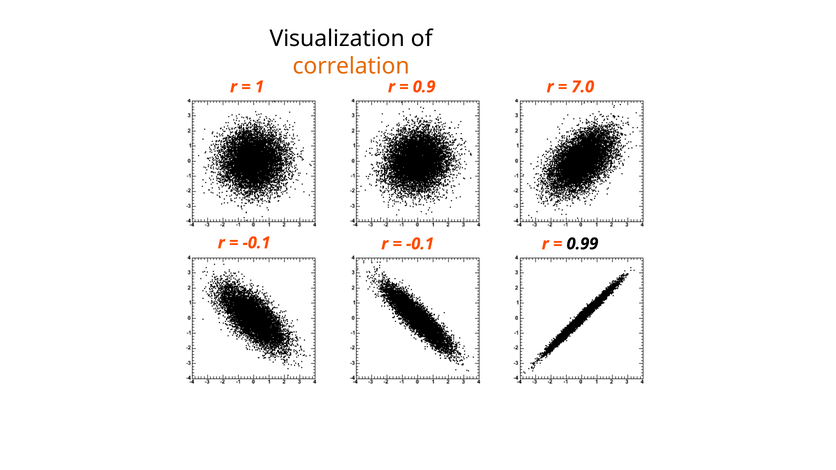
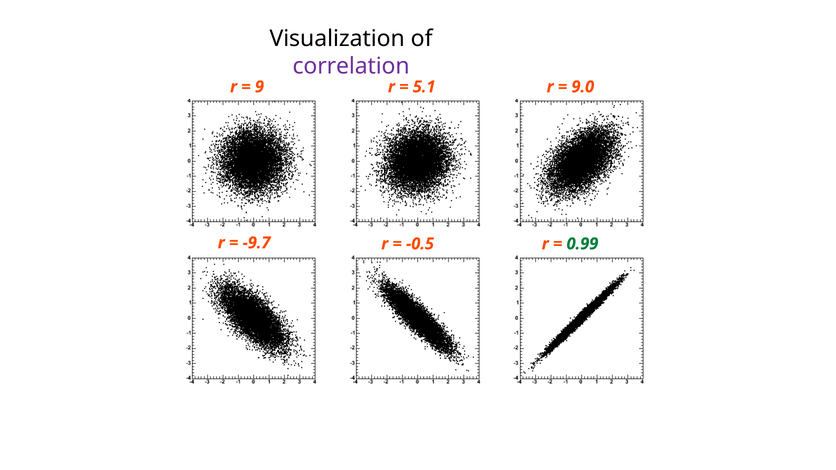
correlation colour: orange -> purple
1: 1 -> 9
0.9: 0.9 -> 5.1
7.0: 7.0 -> 9.0
-0.1 at (257, 243): -0.1 -> -9.7
-0.1 at (420, 244): -0.1 -> -0.5
0.99 colour: black -> green
